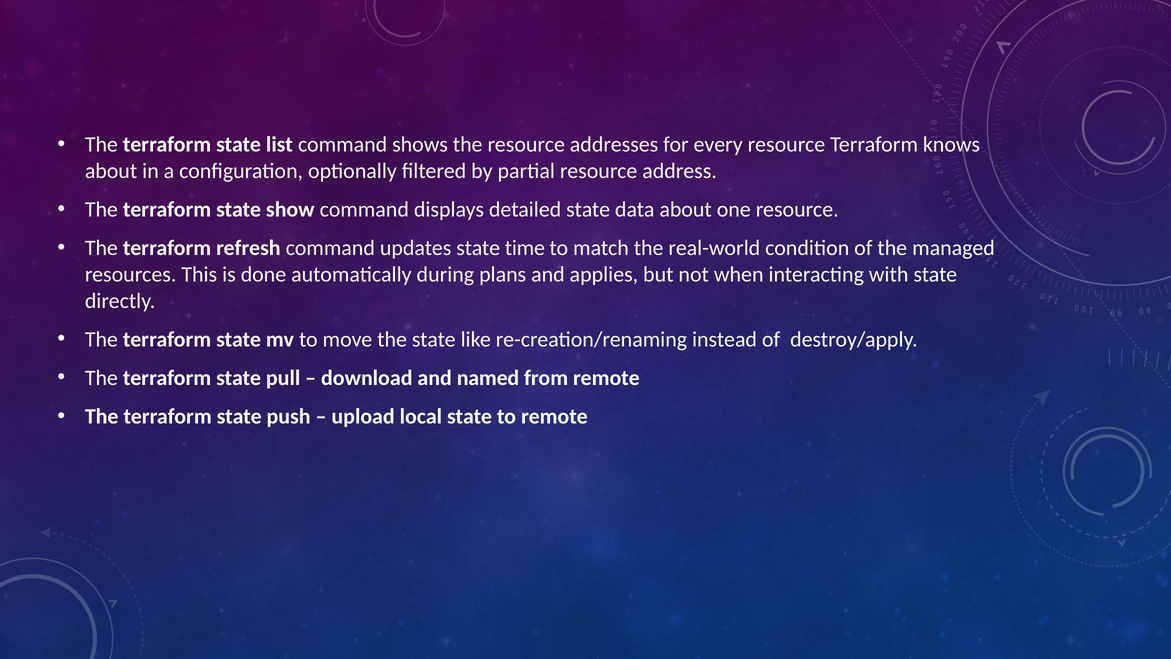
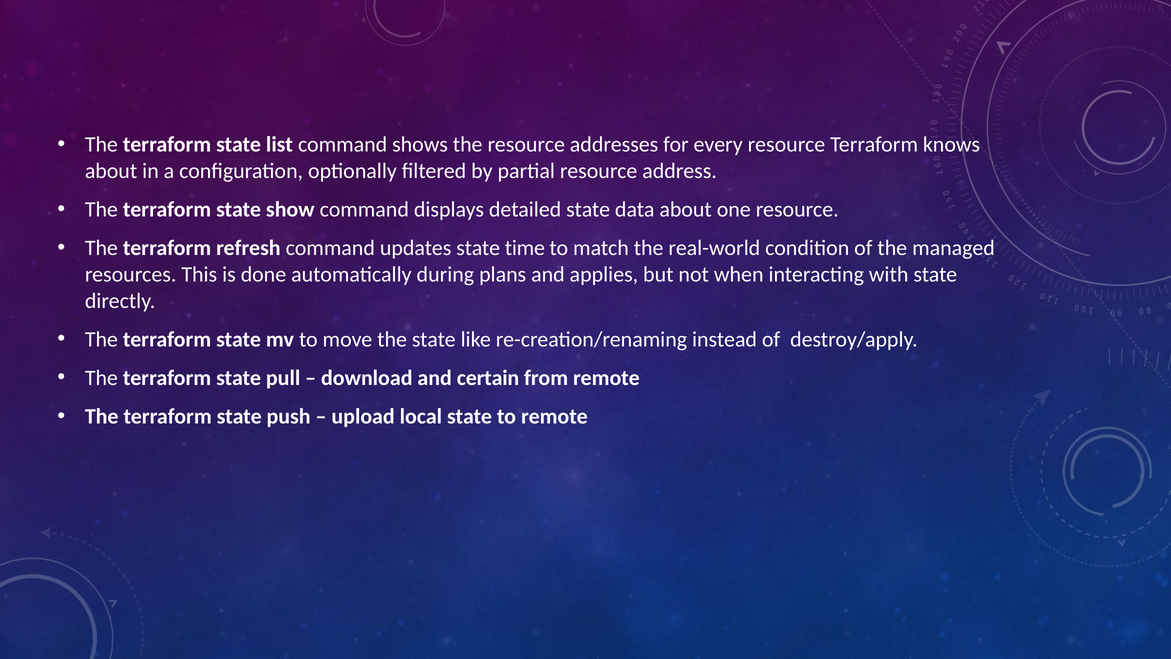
named: named -> certain
